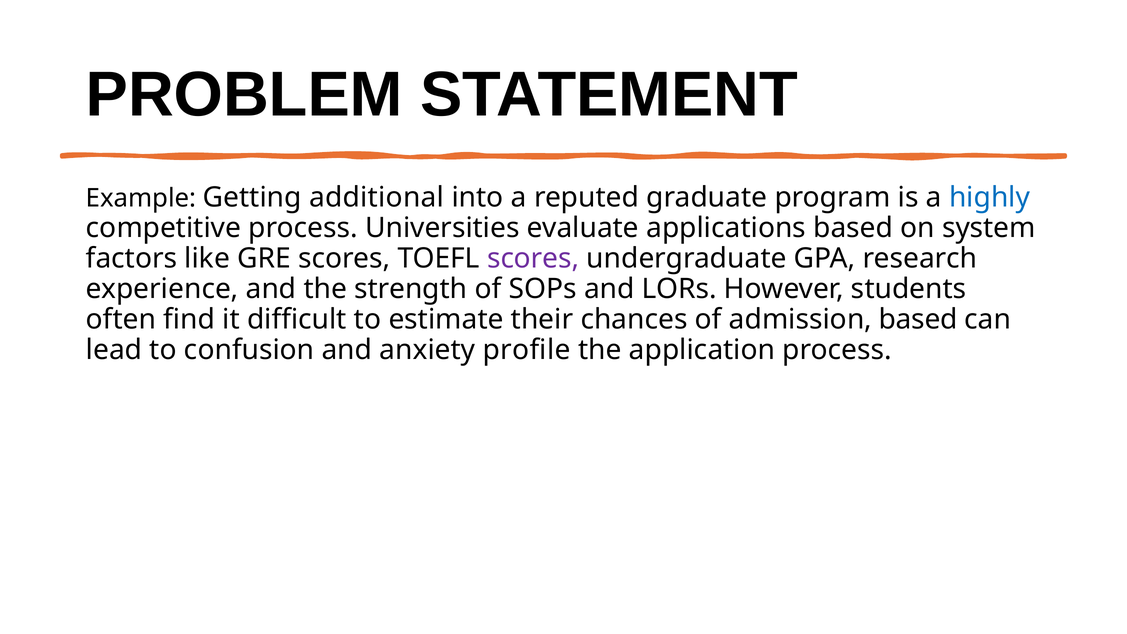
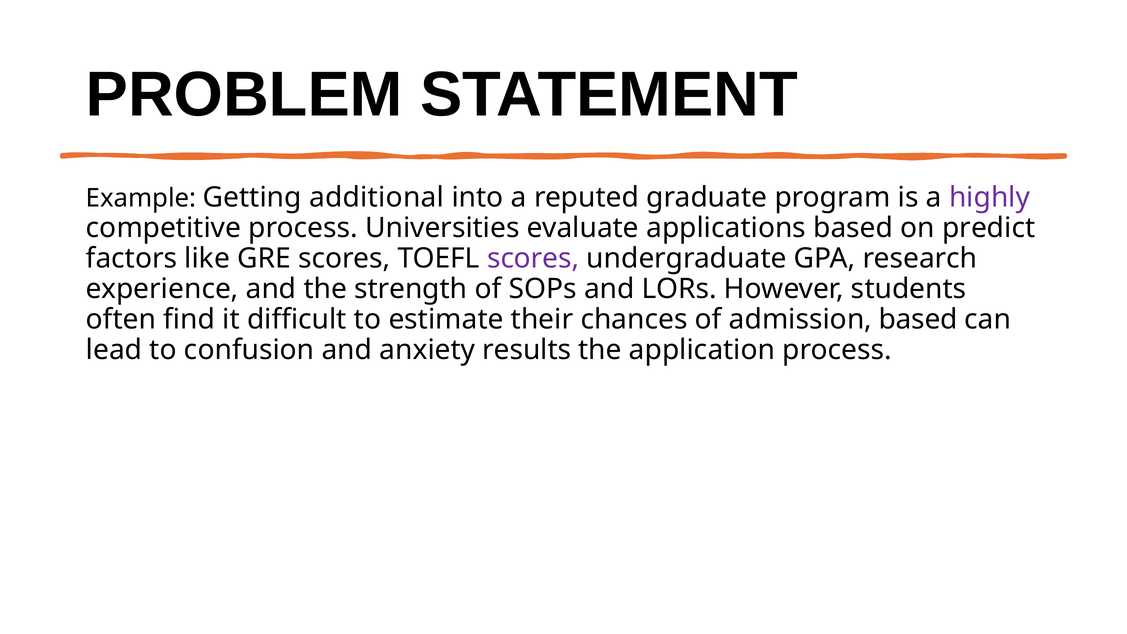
highly colour: blue -> purple
system: system -> predict
profile: profile -> results
